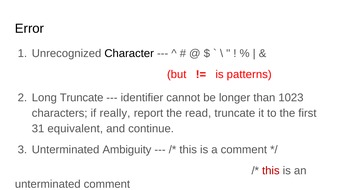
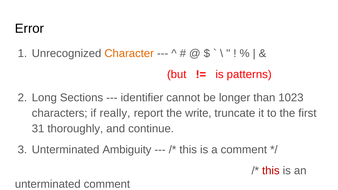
Character colour: black -> orange
Long Truncate: Truncate -> Sections
read: read -> write
equivalent: equivalent -> thoroughly
